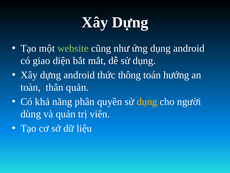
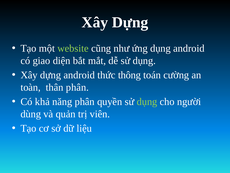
hướng: hướng -> cường
thân quản: quản -> phân
dụng at (147, 101) colour: yellow -> light green
